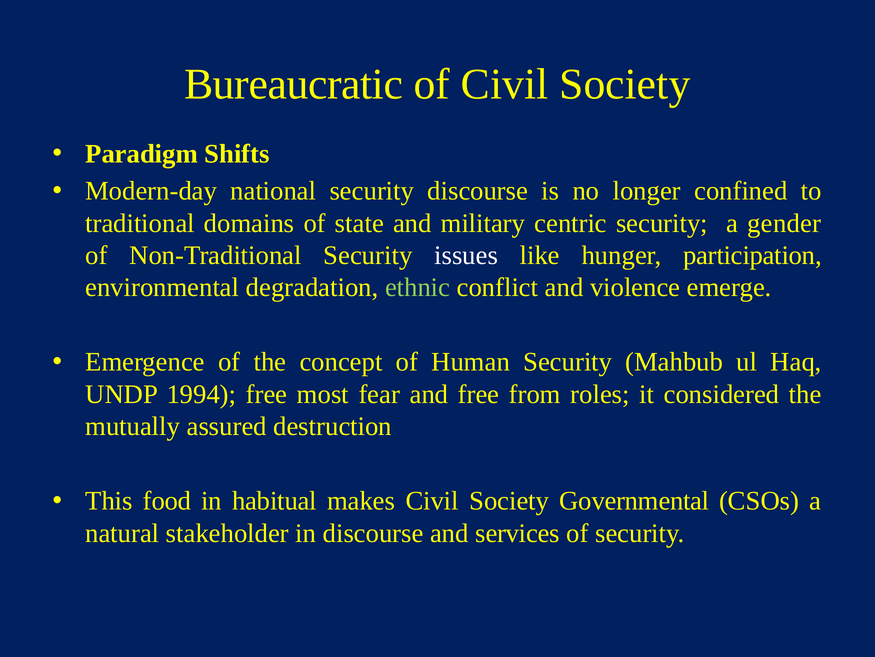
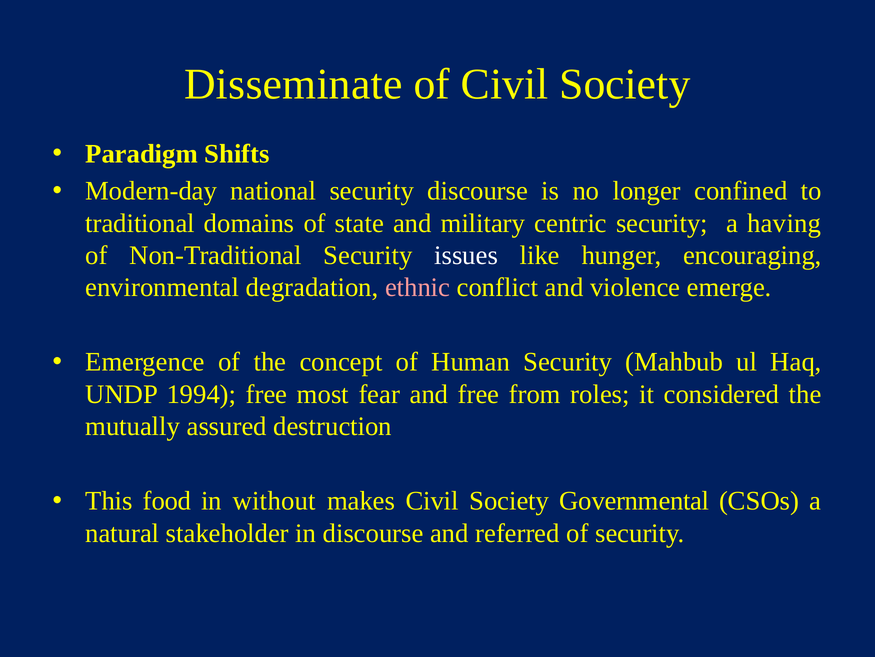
Bureaucratic: Bureaucratic -> Disseminate
gender: gender -> having
participation: participation -> encouraging
ethnic colour: light green -> pink
habitual: habitual -> without
services: services -> referred
